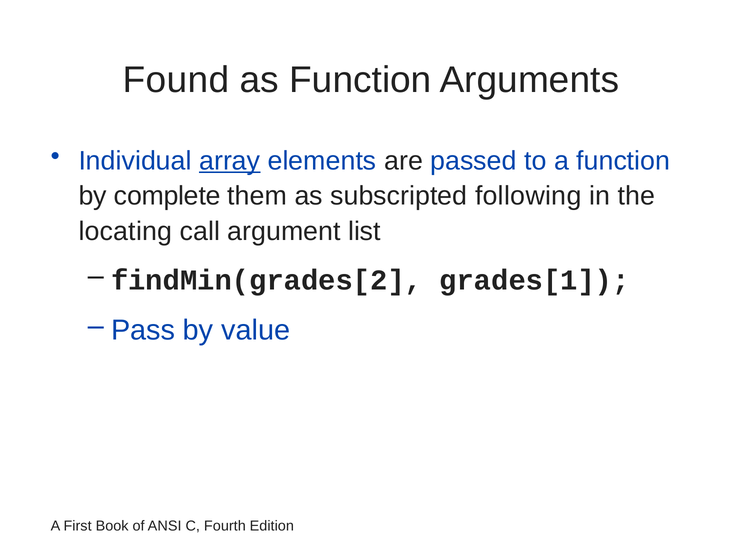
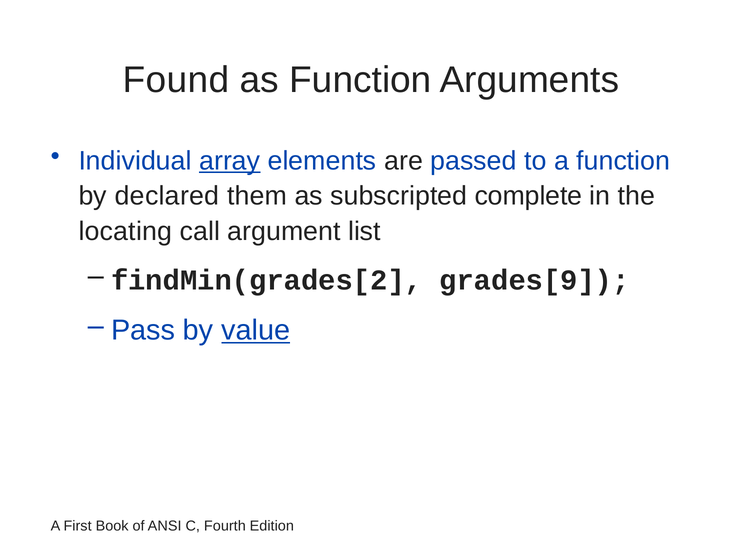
complete: complete -> declared
following: following -> complete
grades[1: grades[1 -> grades[9
value underline: none -> present
